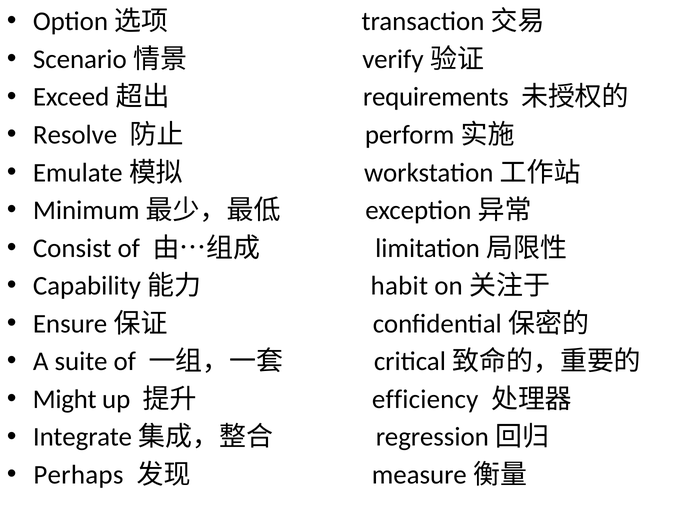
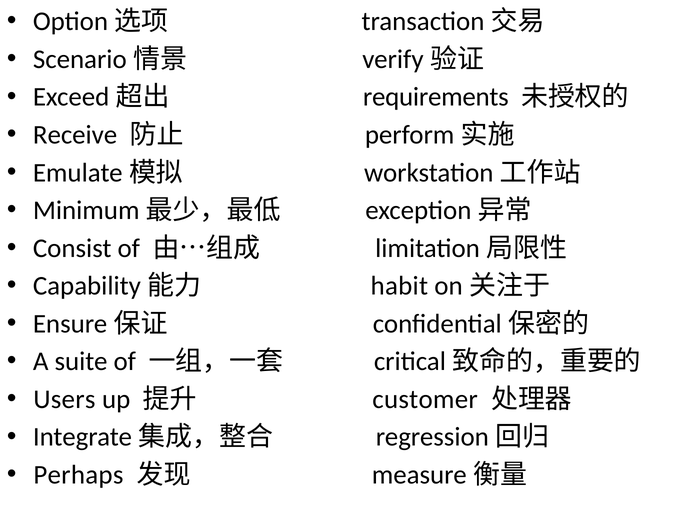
Resolve: Resolve -> Receive
Might: Might -> Users
efficiency: efficiency -> customer
